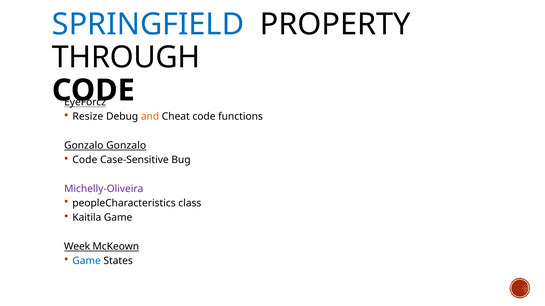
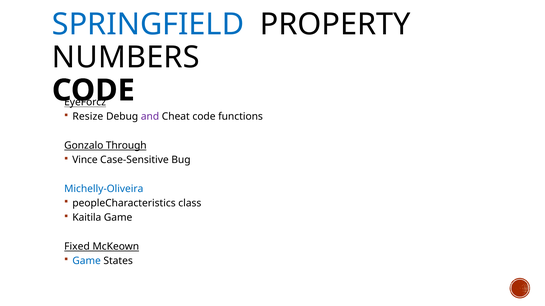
THROUGH: THROUGH -> NUMBERS
and colour: orange -> purple
Gonzalo Gonzalo: Gonzalo -> Through
Code at (85, 160): Code -> Vince
Michelly-Oliveira colour: purple -> blue
Week: Week -> Fixed
